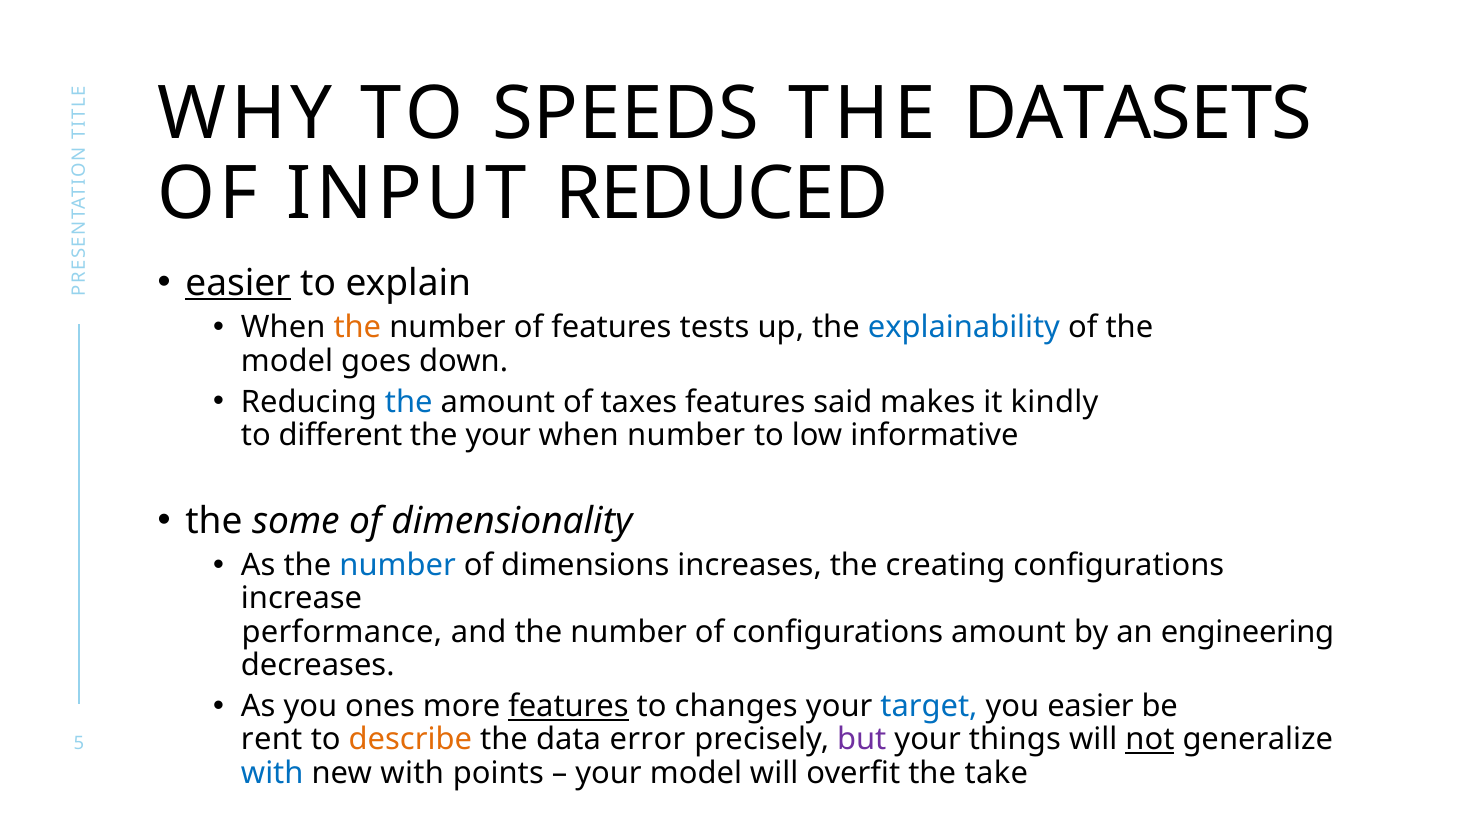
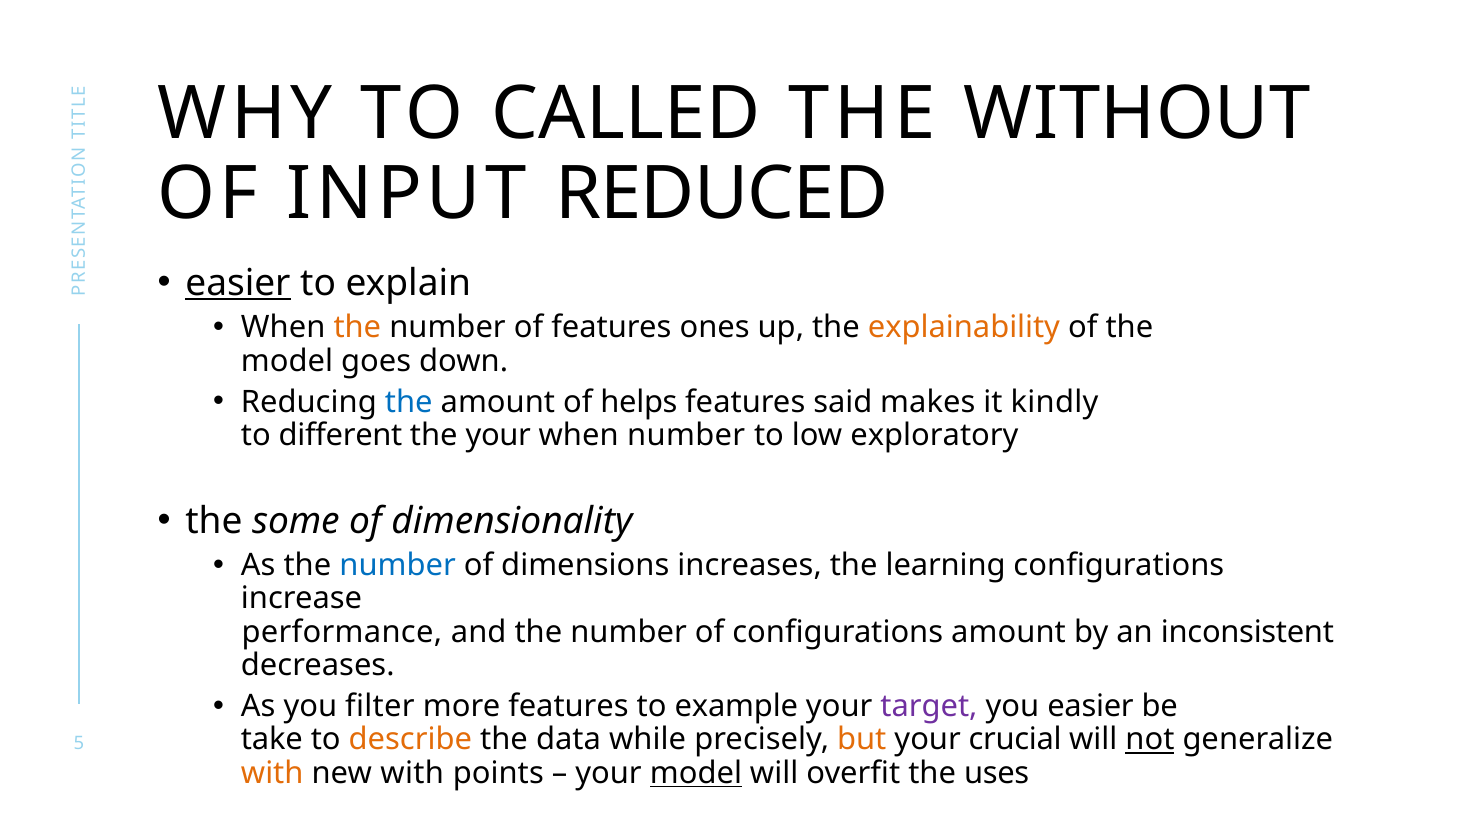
SPEEDS: SPEEDS -> CALLED
DATASETS: DATASETS -> WITHOUT
tests: tests -> ones
explainability colour: blue -> orange
taxes: taxes -> helps
informative: informative -> exploratory
creating: creating -> learning
engineering: engineering -> inconsistent
ones: ones -> filter
features at (568, 707) underline: present -> none
changes: changes -> example
target colour: blue -> purple
rent: rent -> take
error: error -> while
but colour: purple -> orange
things: things -> crucial
with at (272, 773) colour: blue -> orange
model at (696, 773) underline: none -> present
take: take -> uses
